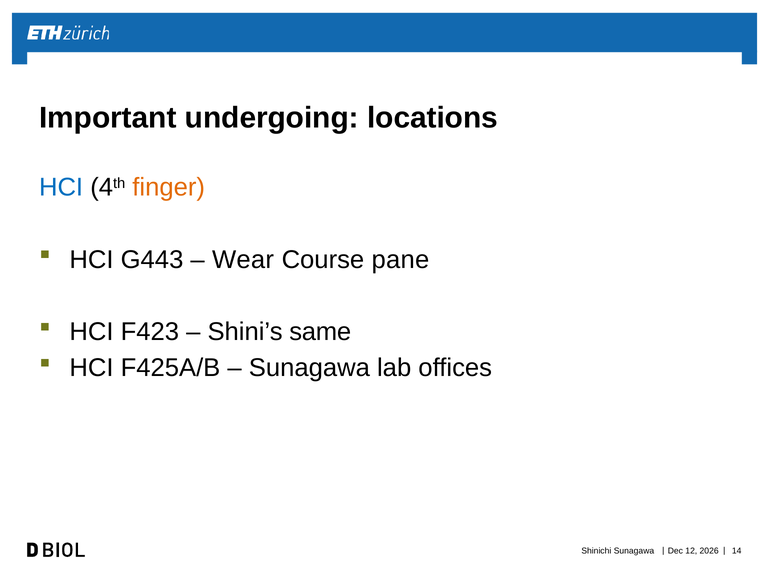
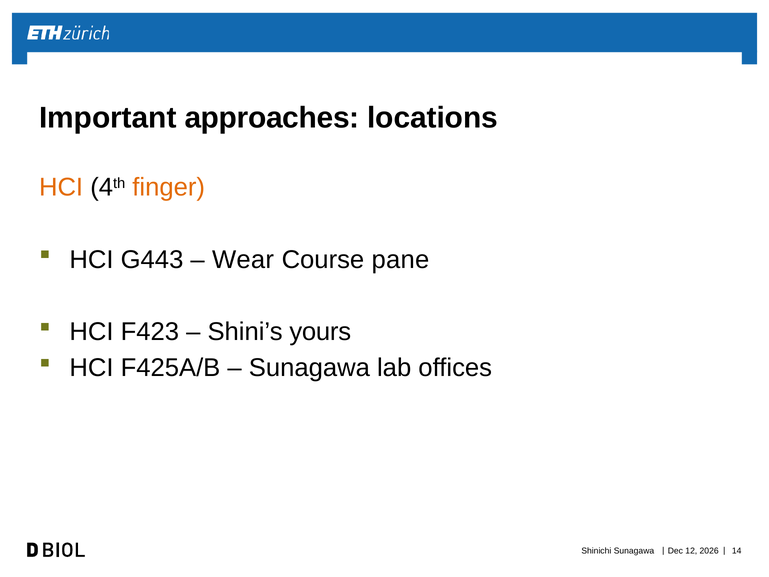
undergoing: undergoing -> approaches
HCI at (61, 187) colour: blue -> orange
same: same -> yours
